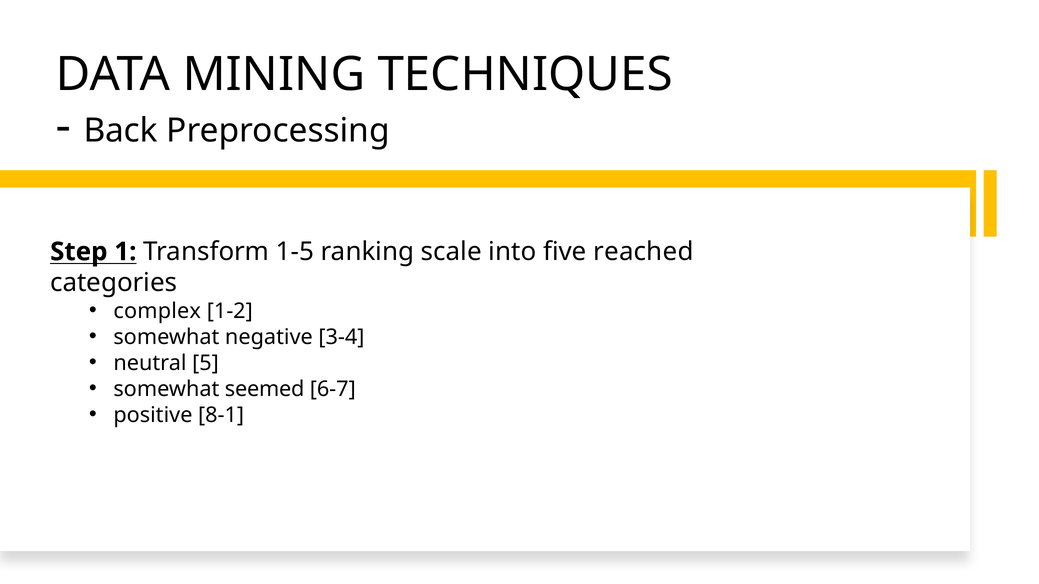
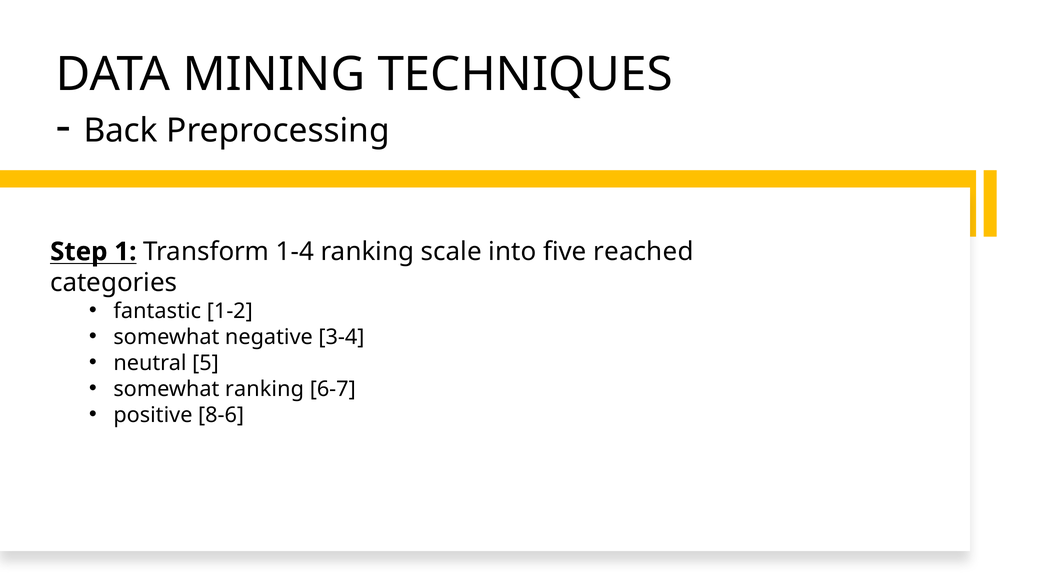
1-5: 1-5 -> 1-4
complex: complex -> fantastic
somewhat seemed: seemed -> ranking
8-1: 8-1 -> 8-6
